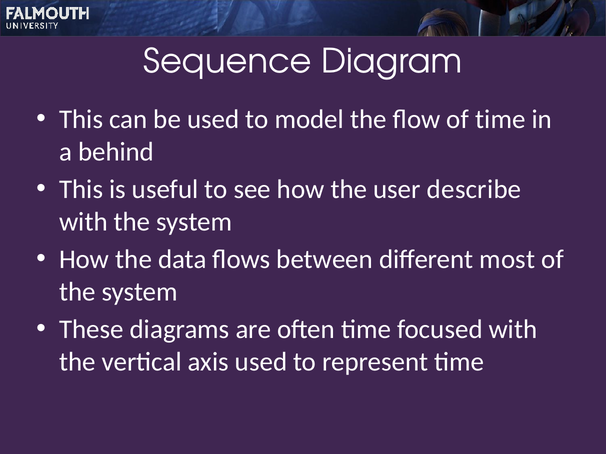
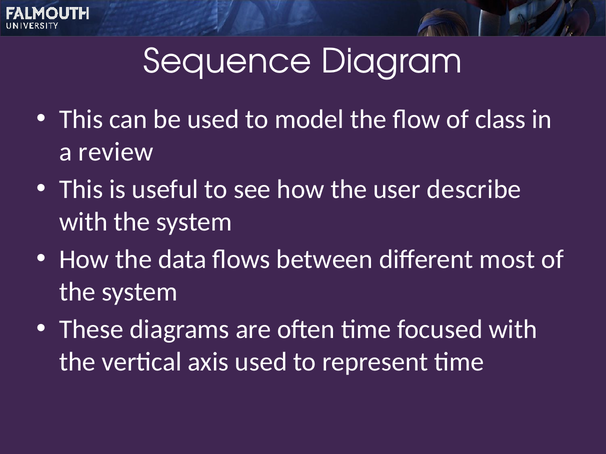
of time: time -> class
behind: behind -> review
